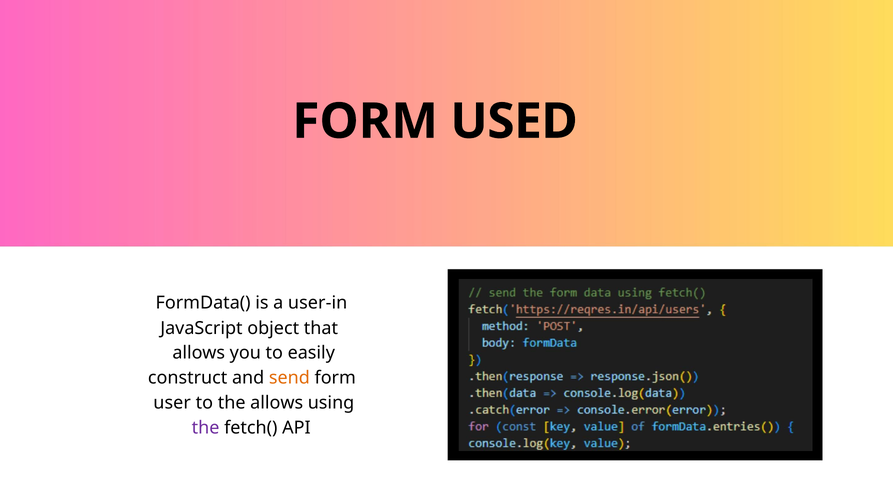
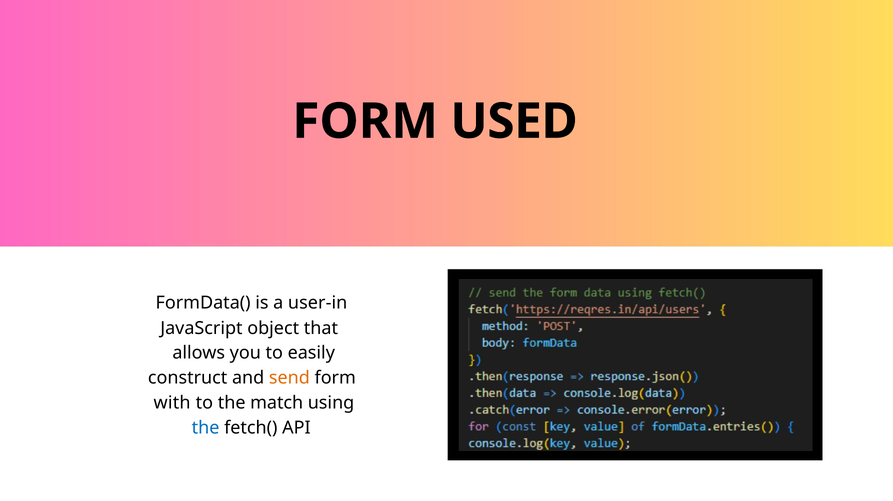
user: user -> with
the allows: allows -> match
the at (206, 428) colour: purple -> blue
